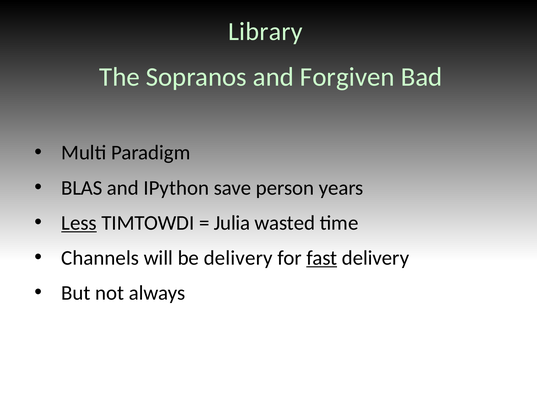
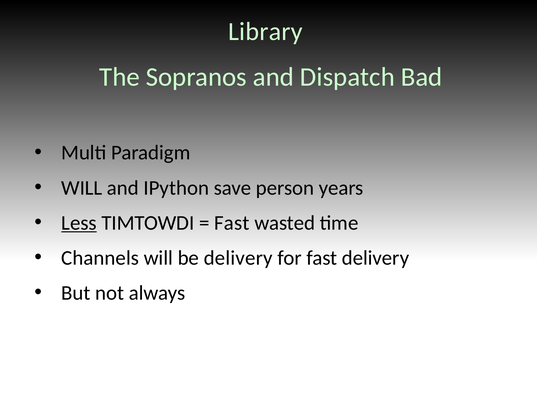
Forgiven: Forgiven -> Dispatch
BLAS at (82, 188): BLAS -> WILL
Julia at (232, 223): Julia -> Fast
fast at (322, 258) underline: present -> none
